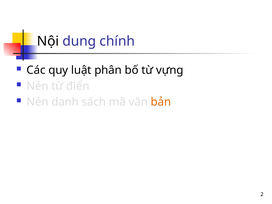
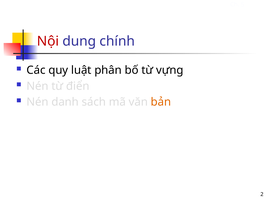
Nội colour: black -> red
